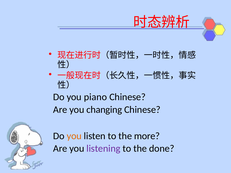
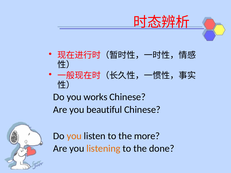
piano: piano -> works
changing: changing -> beautiful
listening colour: purple -> orange
